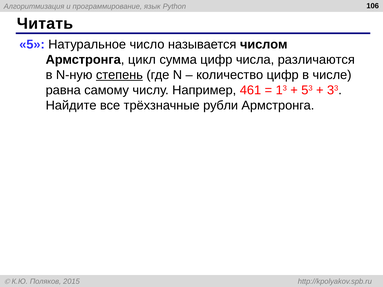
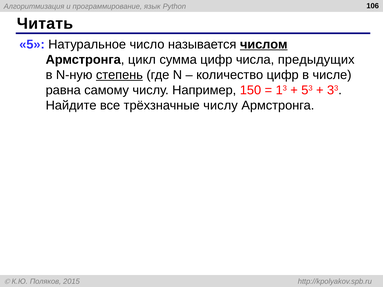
числом underline: none -> present
различаются: различаются -> предыдущих
461: 461 -> 150
трёхзначные рубли: рубли -> числу
